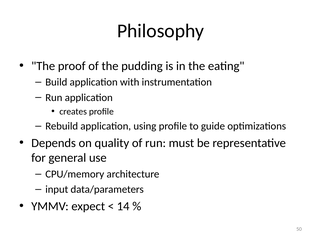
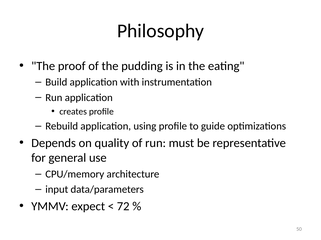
14: 14 -> 72
